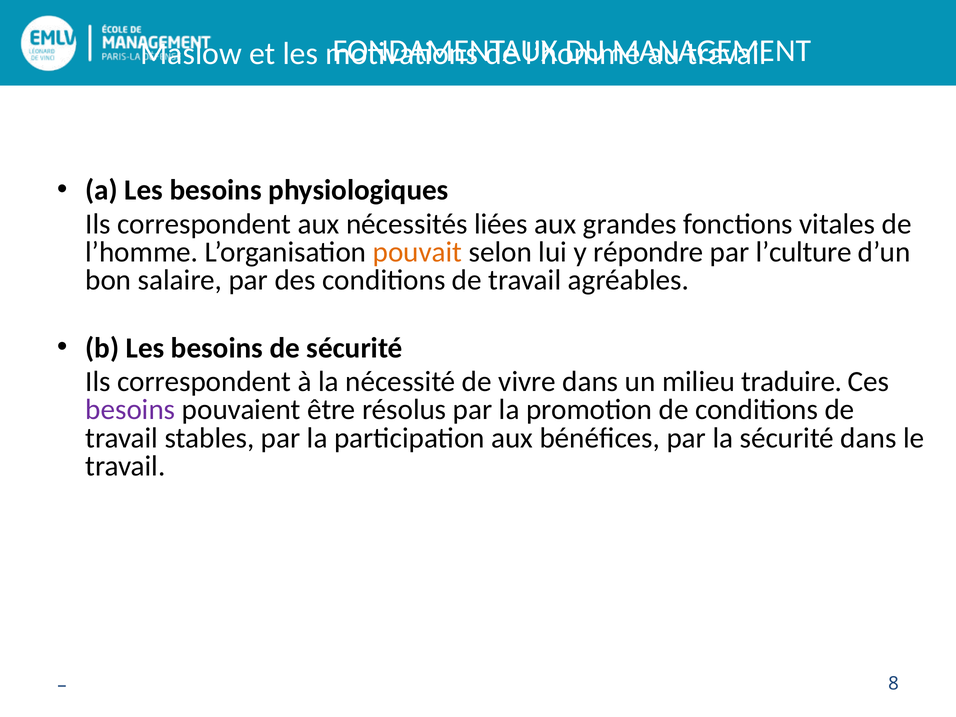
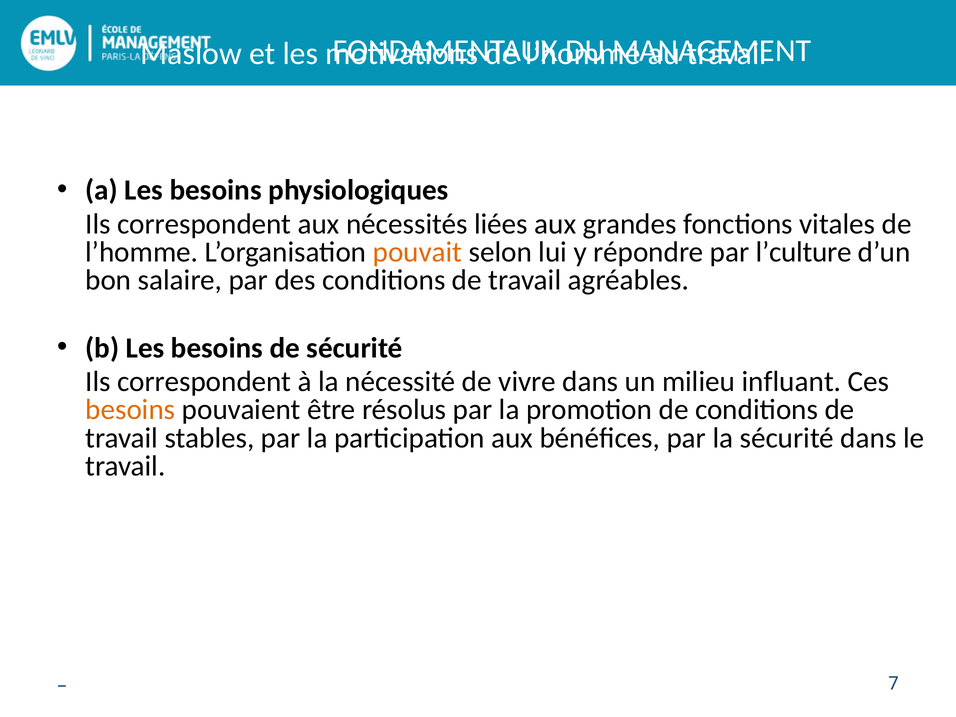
traduire: traduire -> influant
besoins at (130, 410) colour: purple -> orange
8: 8 -> 7
